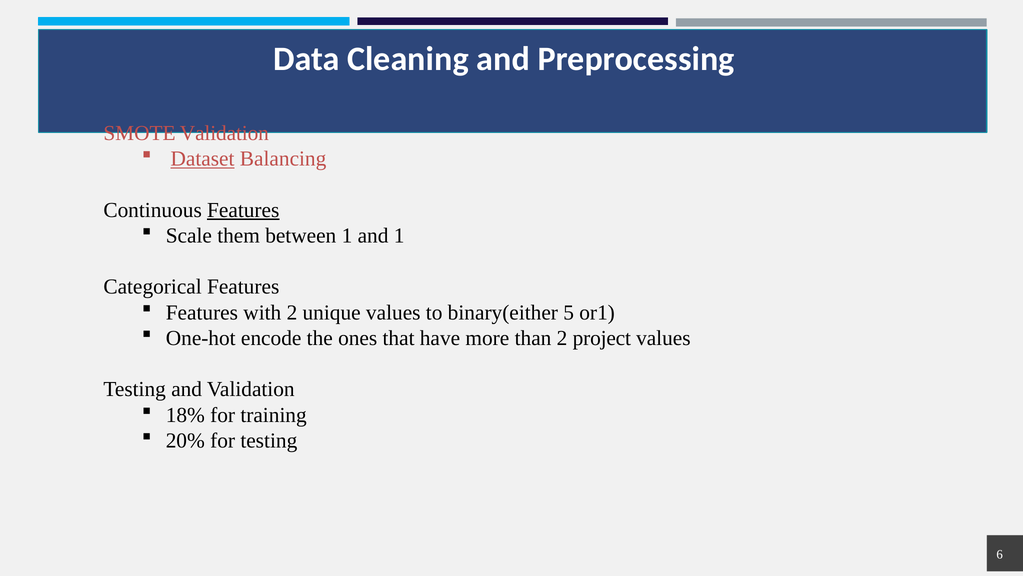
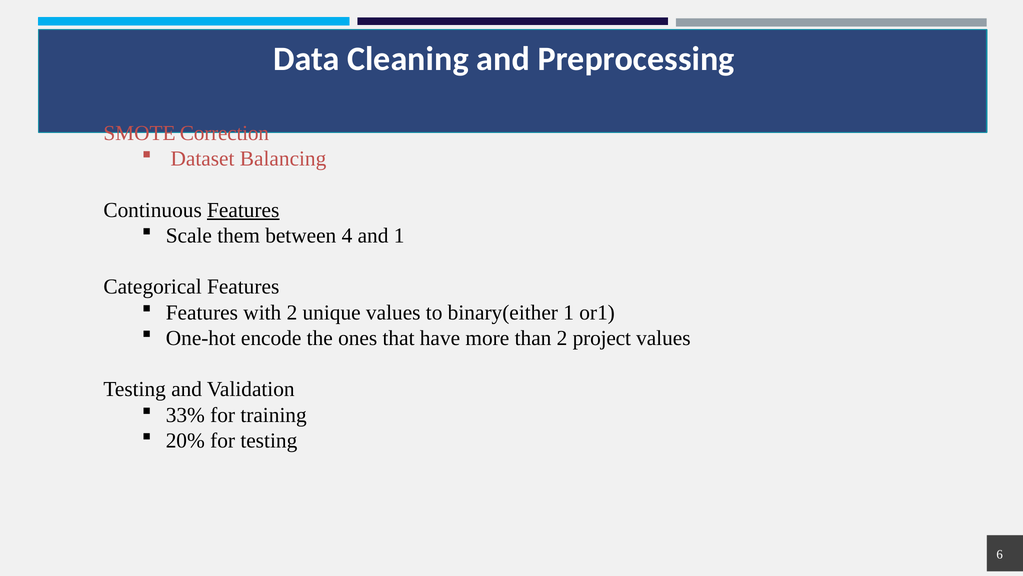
SMOTE Validation: Validation -> Correction
Dataset underline: present -> none
between 1: 1 -> 4
binary(either 5: 5 -> 1
18%: 18% -> 33%
